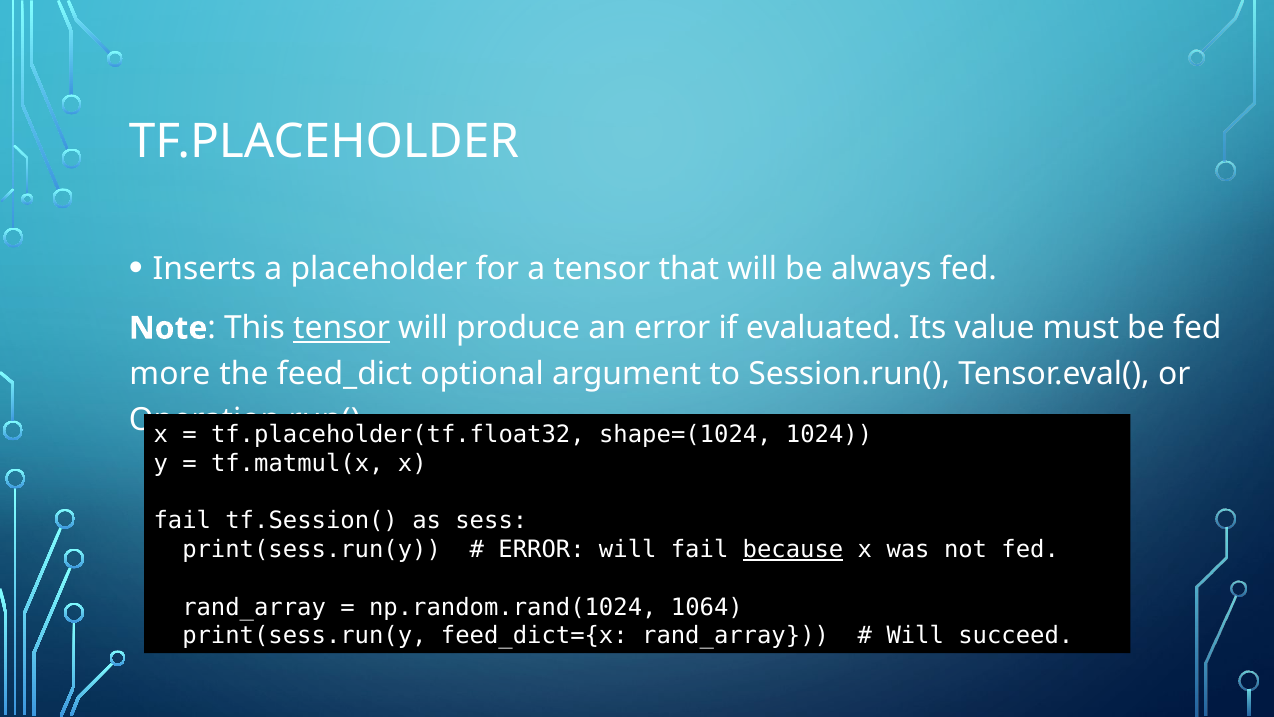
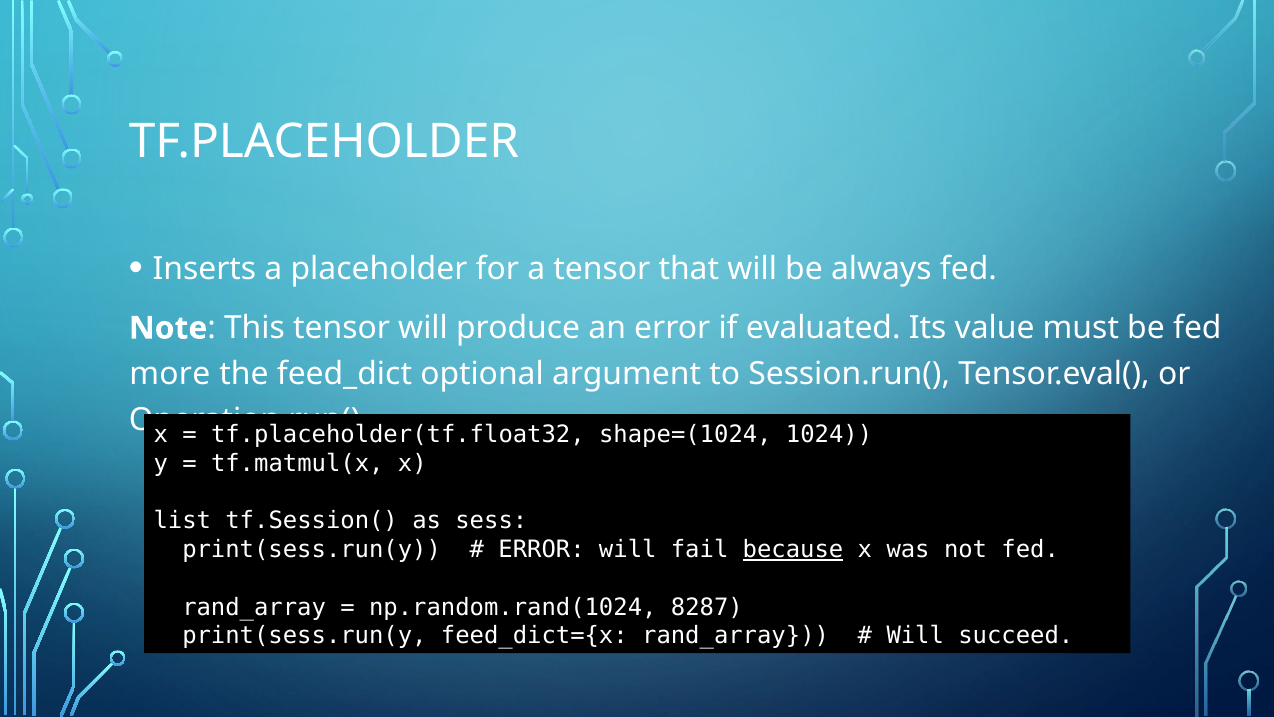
tensor at (342, 328) underline: present -> none
fail at (182, 521): fail -> list
1064: 1064 -> 8287
